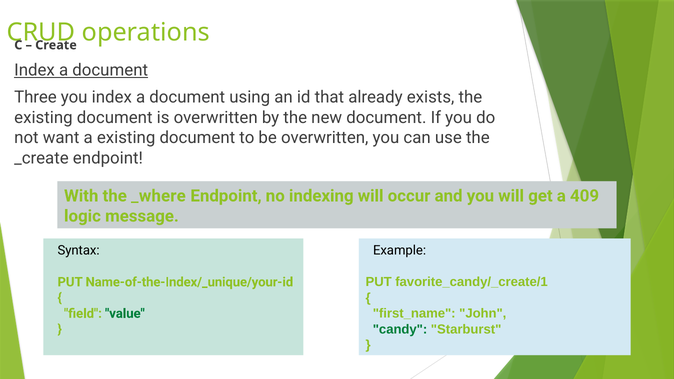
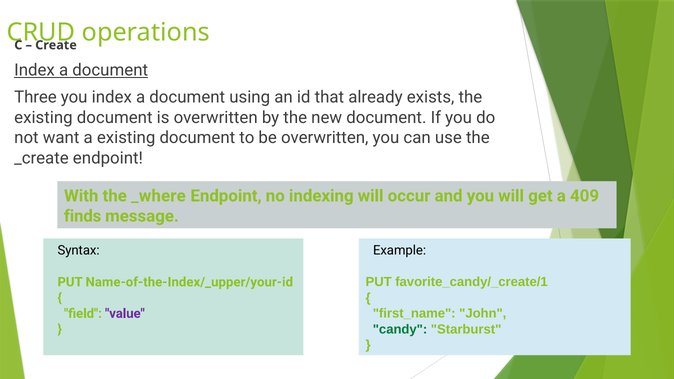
logic: logic -> finds
Name-of-the-Index/_unique/your-id: Name-of-the-Index/_unique/your-id -> Name-of-the-Index/_upper/your-id
value colour: green -> purple
